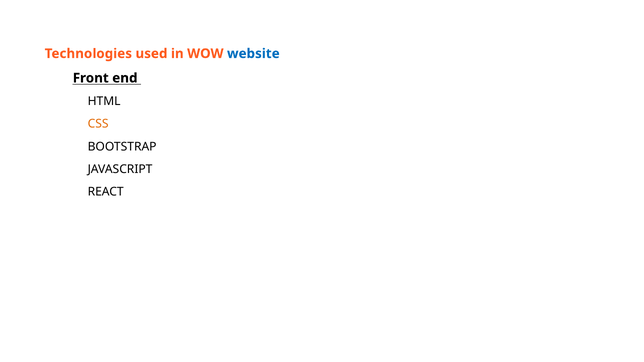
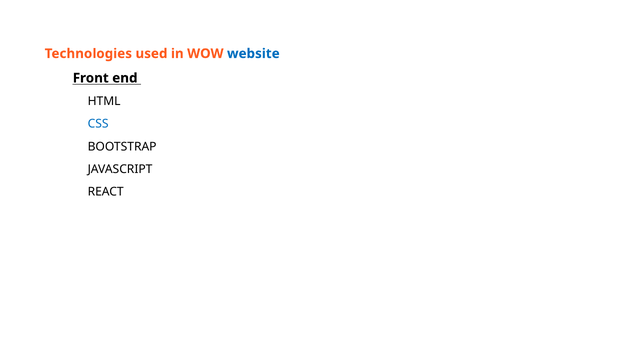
CSS colour: orange -> blue
